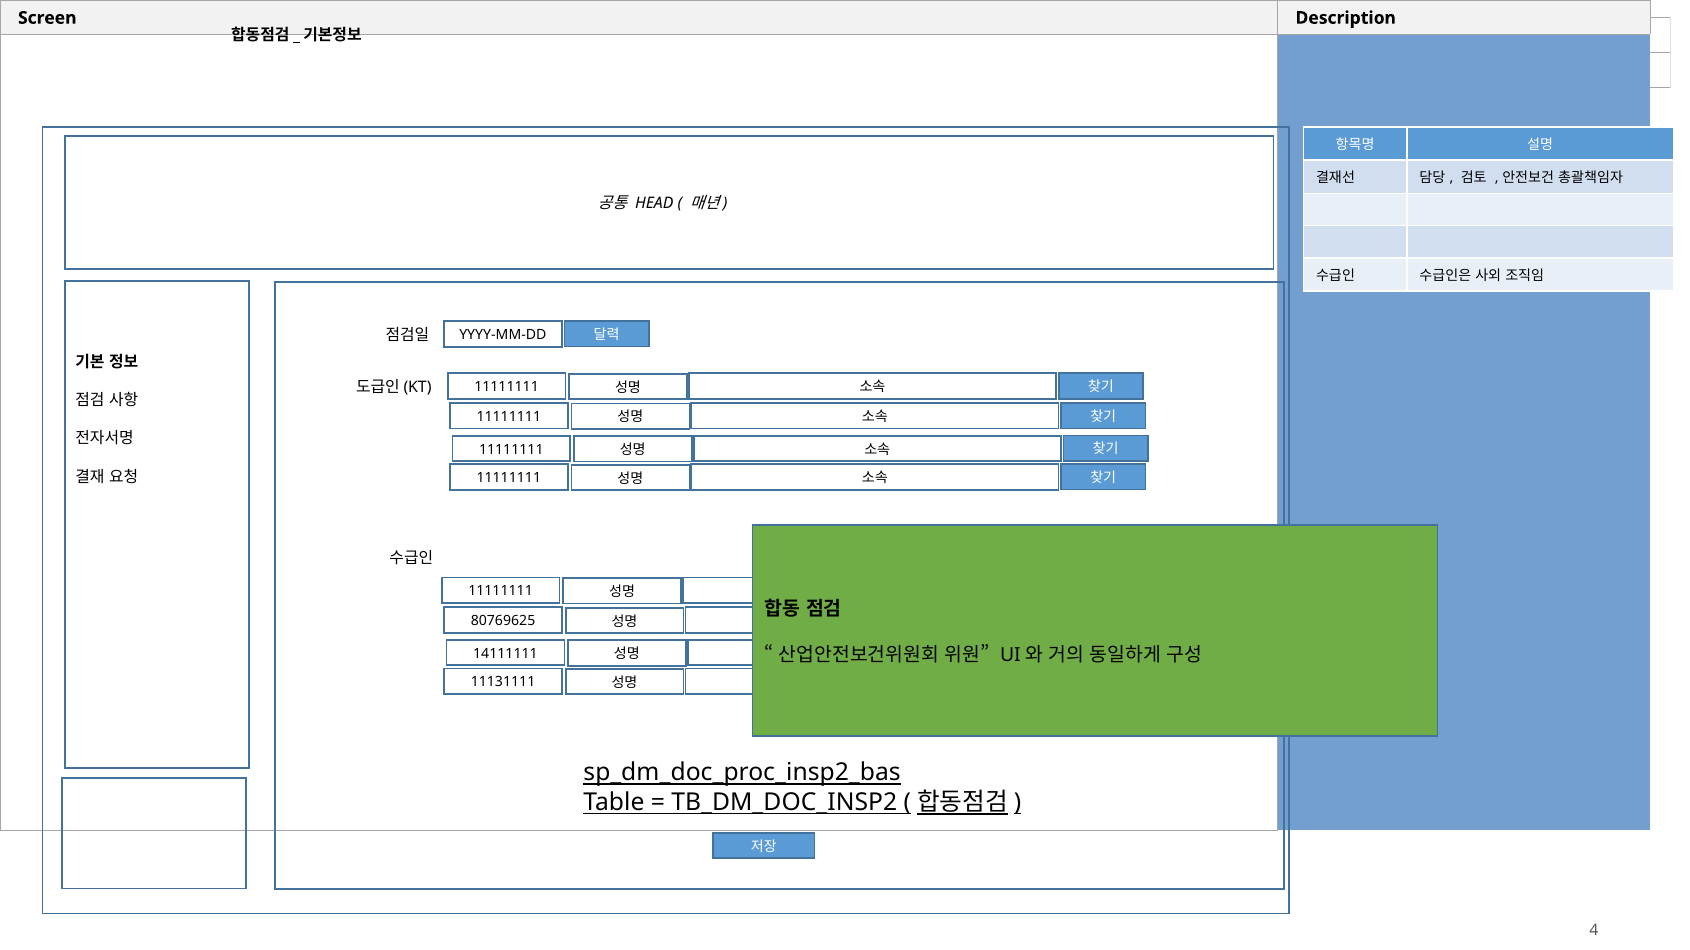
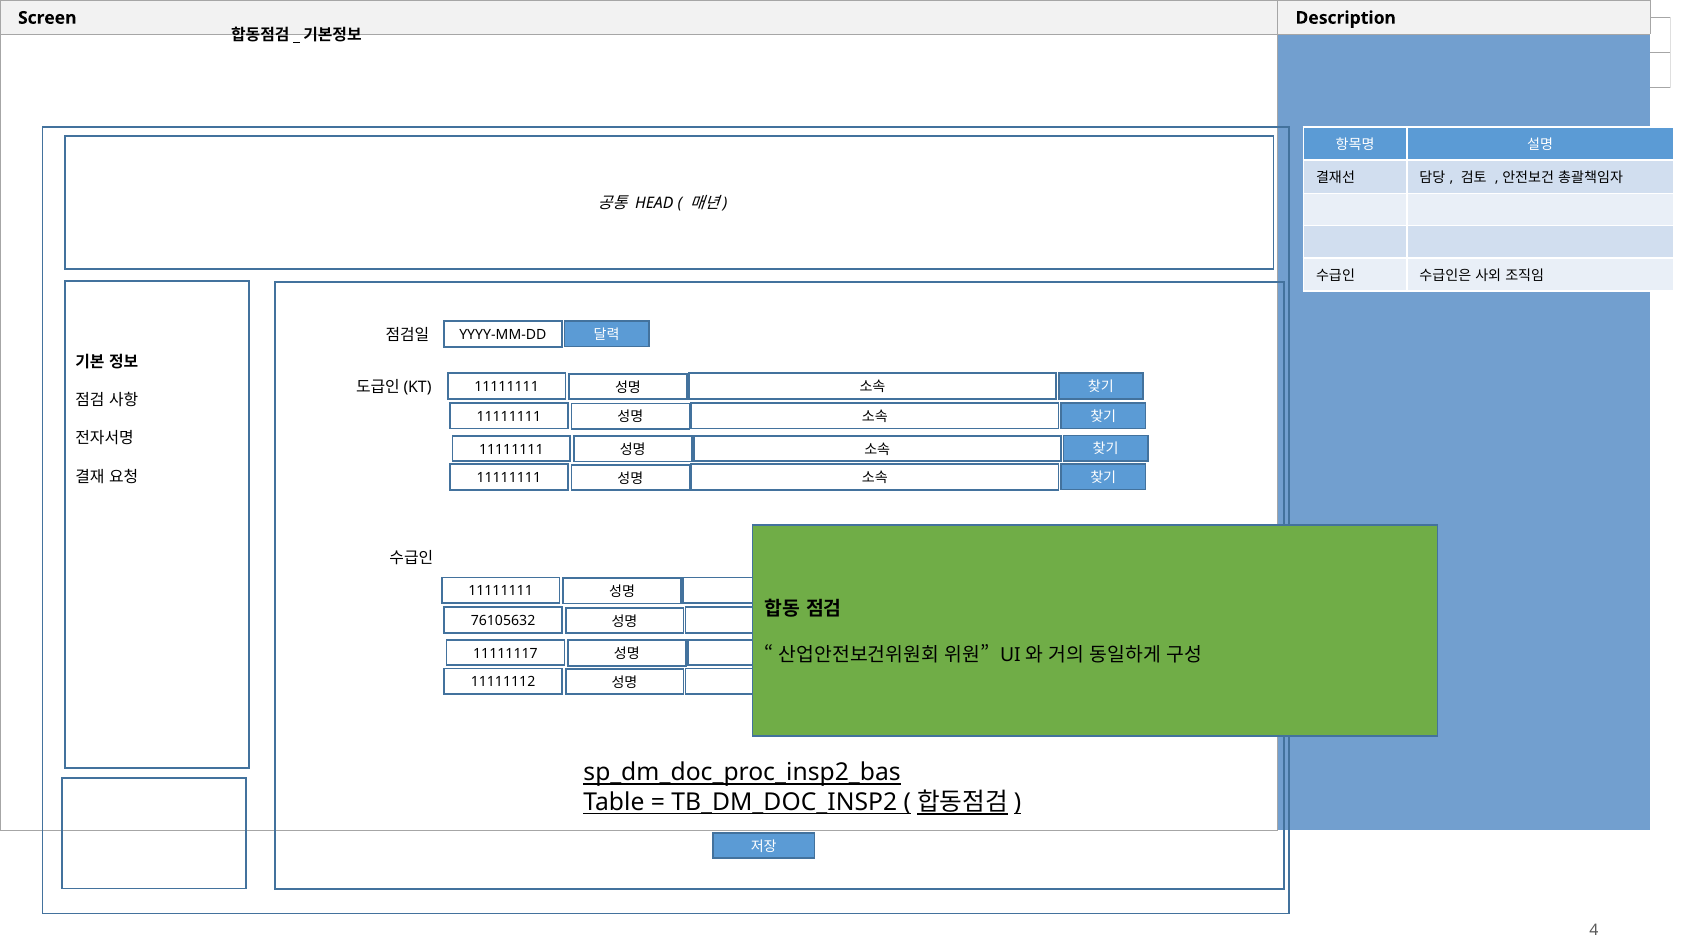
80769625: 80769625 -> 76105632
14111111: 14111111 -> 11111117
11131111: 11131111 -> 11111112
